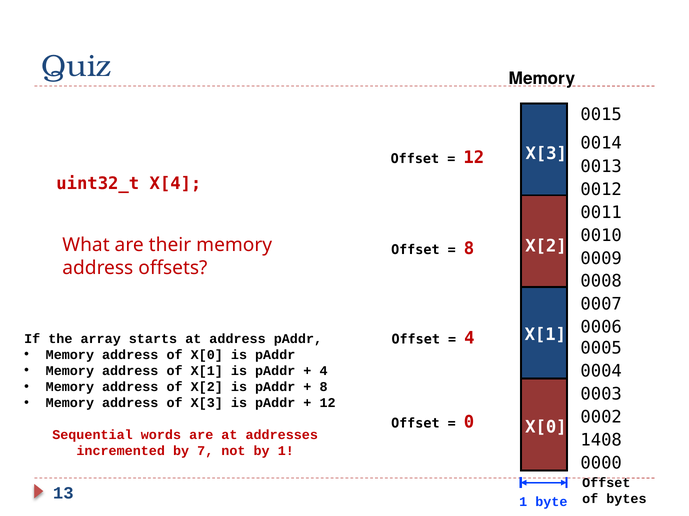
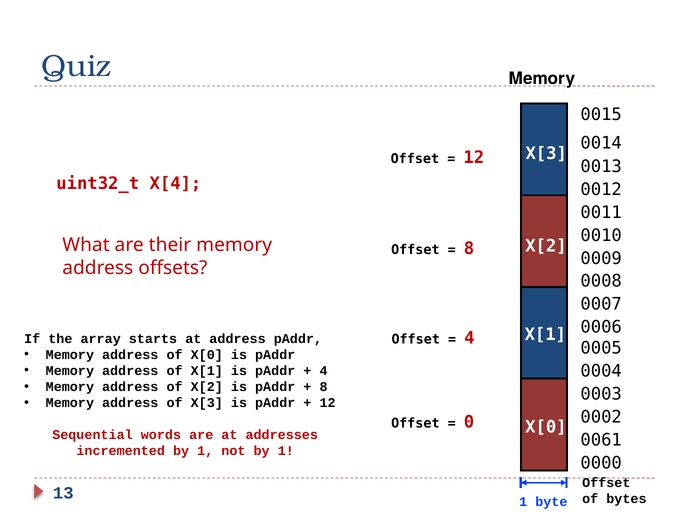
1408: 1408 -> 0061
incremented by 7: 7 -> 1
